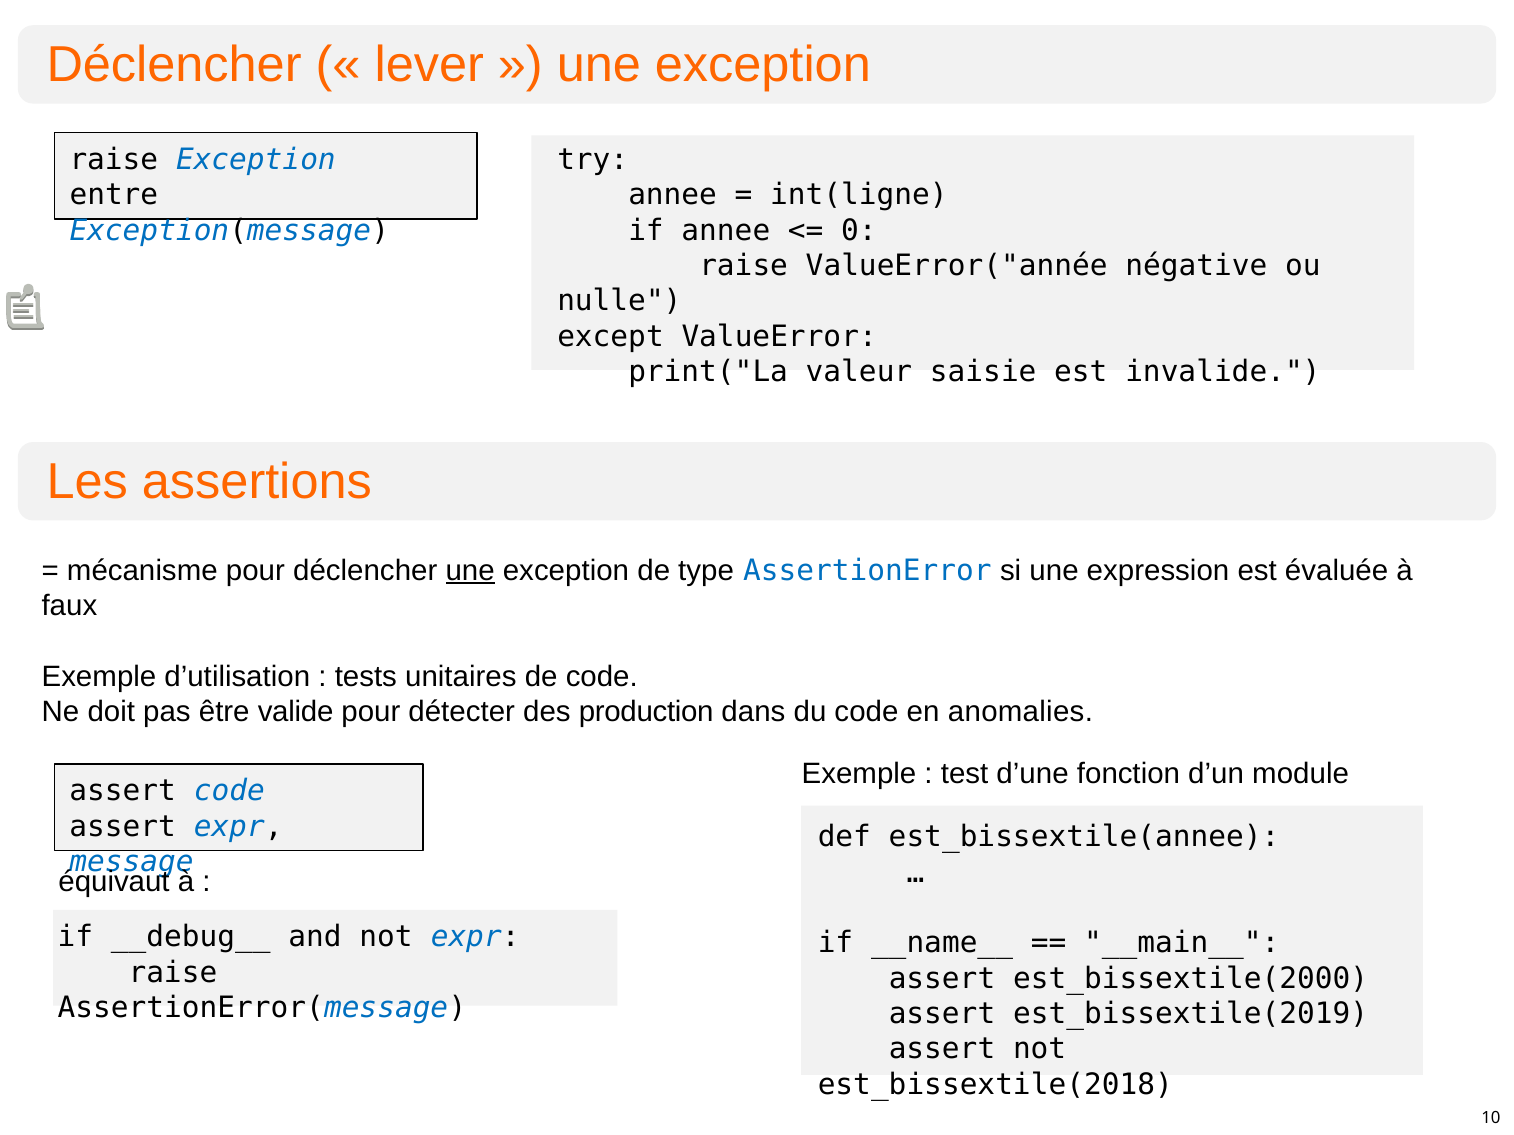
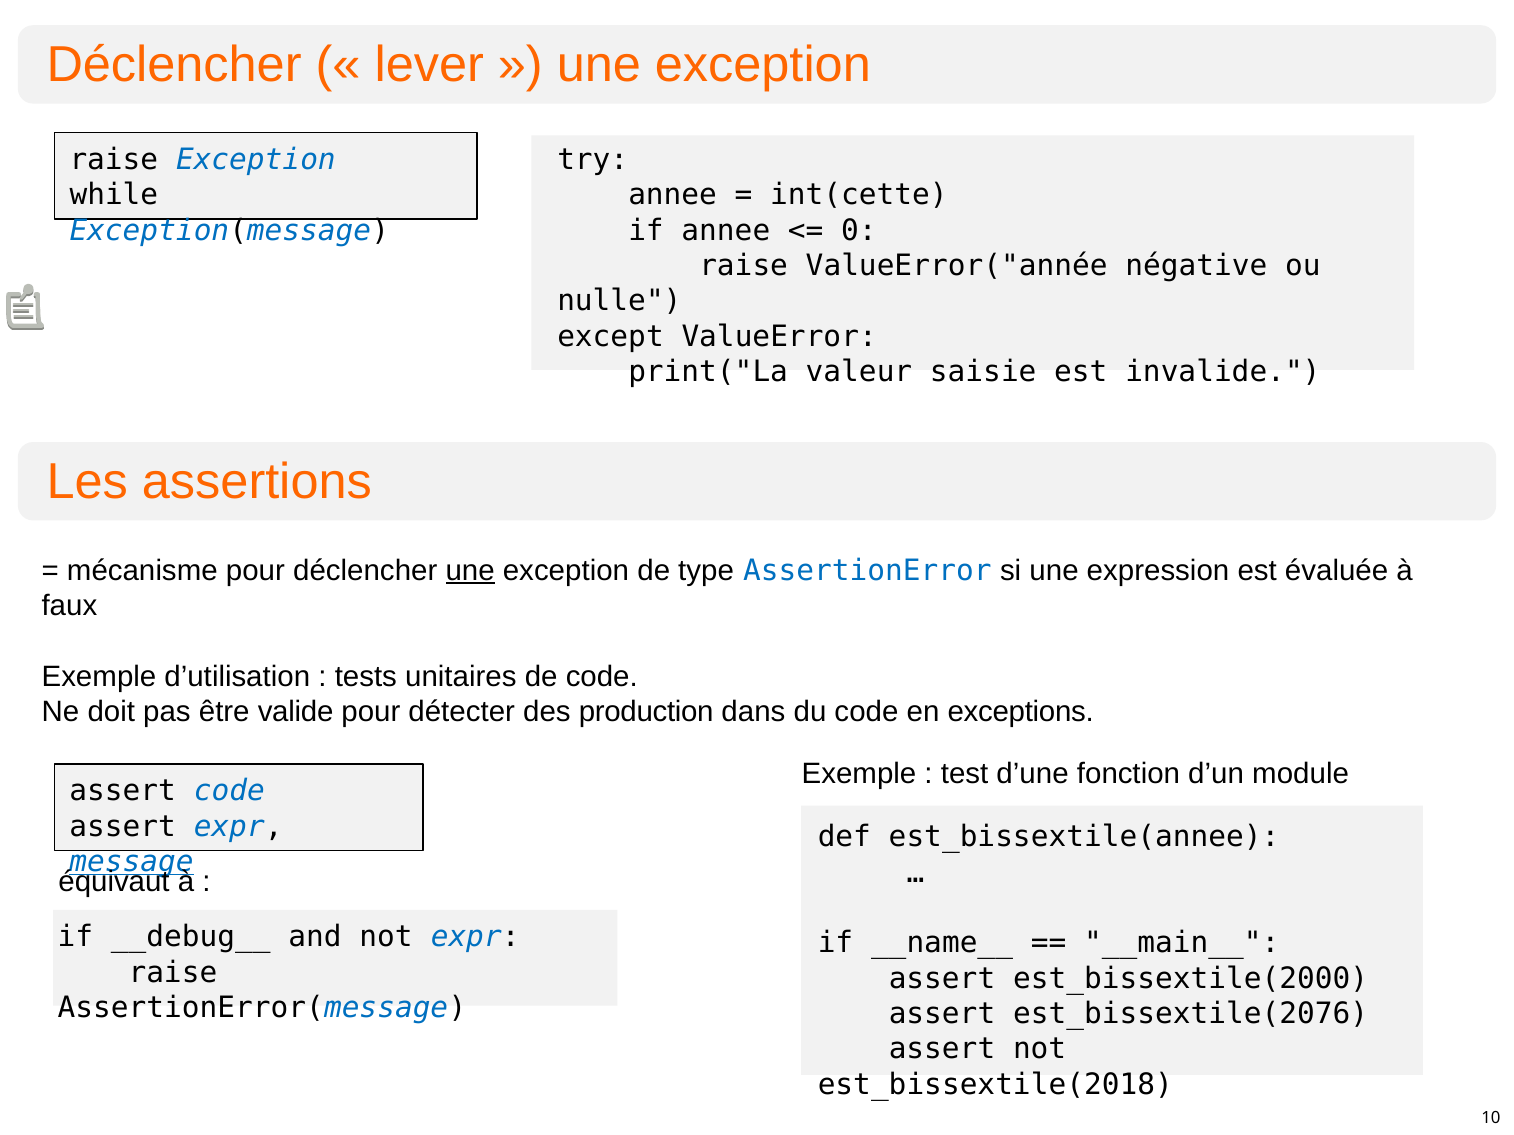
entre: entre -> while
int(ligne: int(ligne -> int(cette
anomalies: anomalies -> exceptions
message underline: none -> present
est_bissextile(2019: est_bissextile(2019 -> est_bissextile(2076
